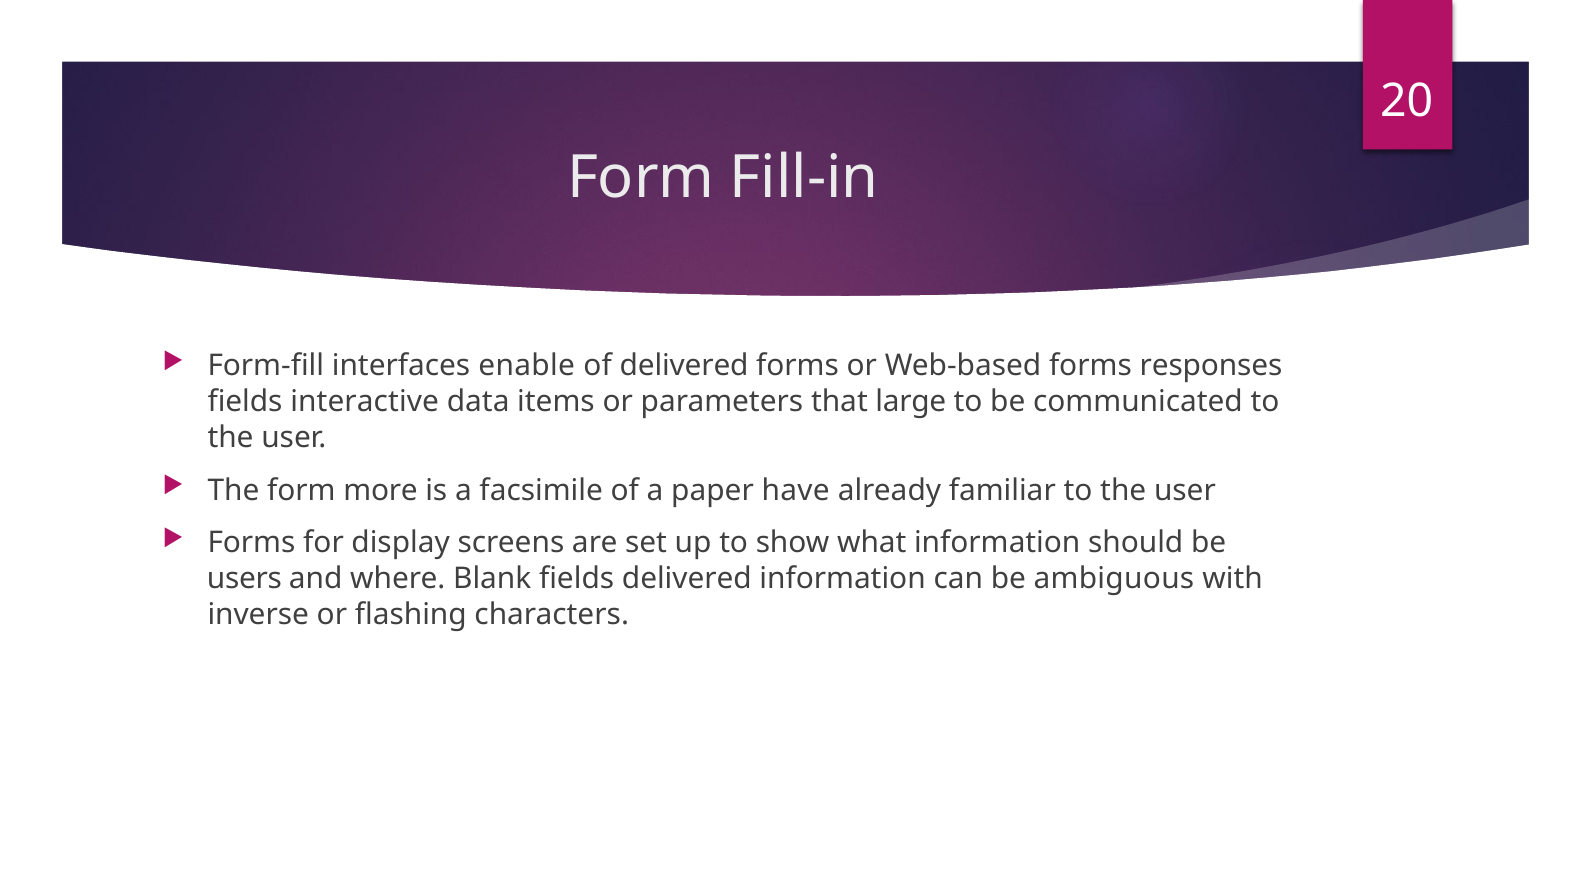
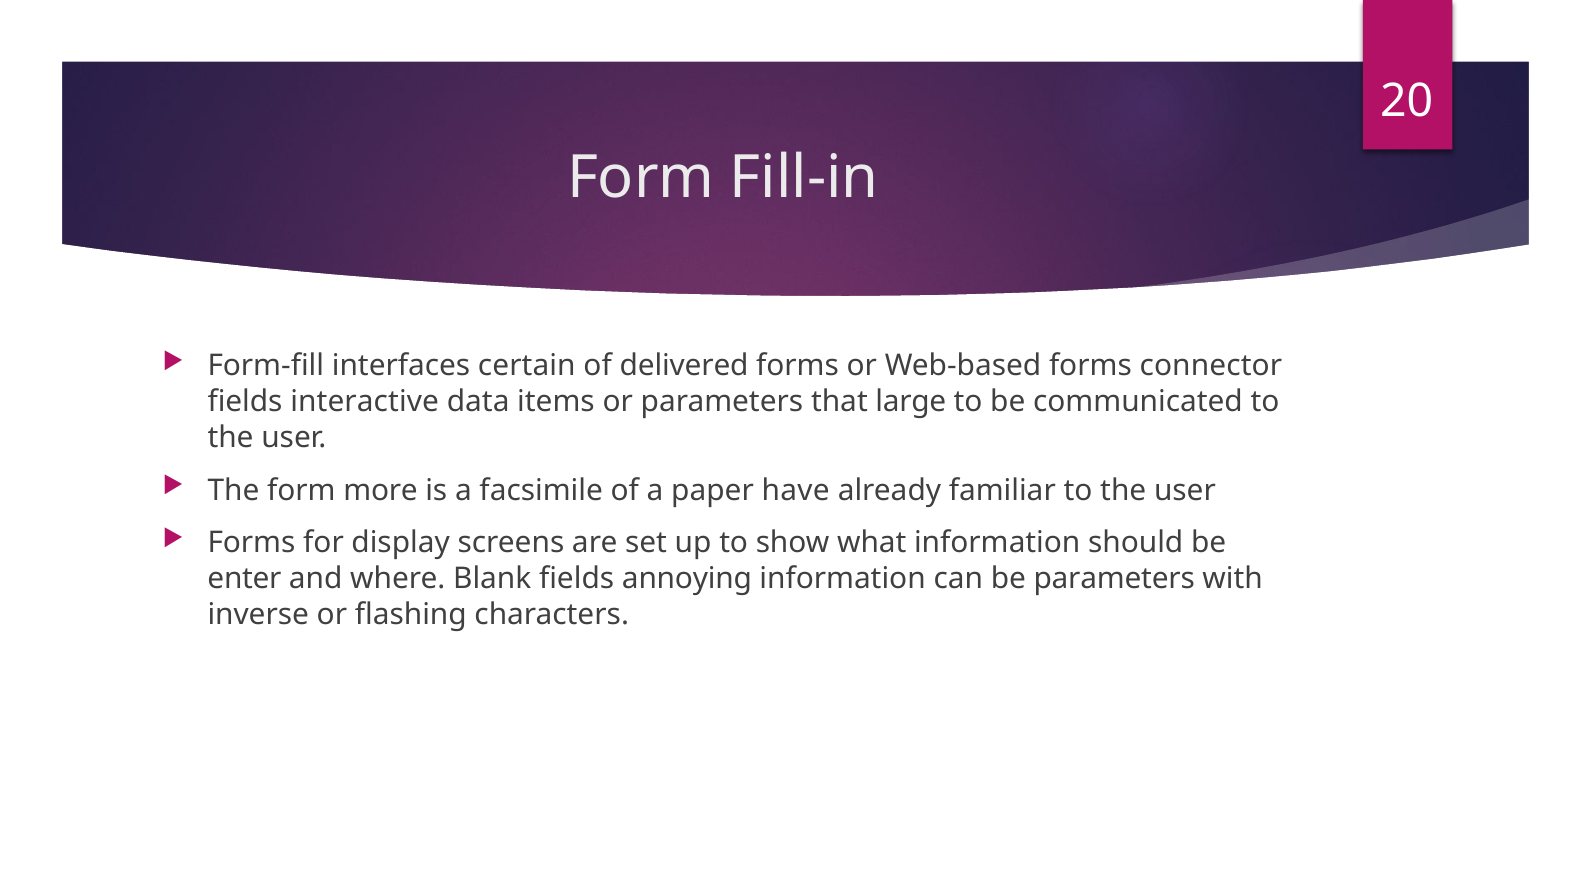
enable: enable -> certain
responses: responses -> connector
users: users -> enter
fields delivered: delivered -> annoying
be ambiguous: ambiguous -> parameters
